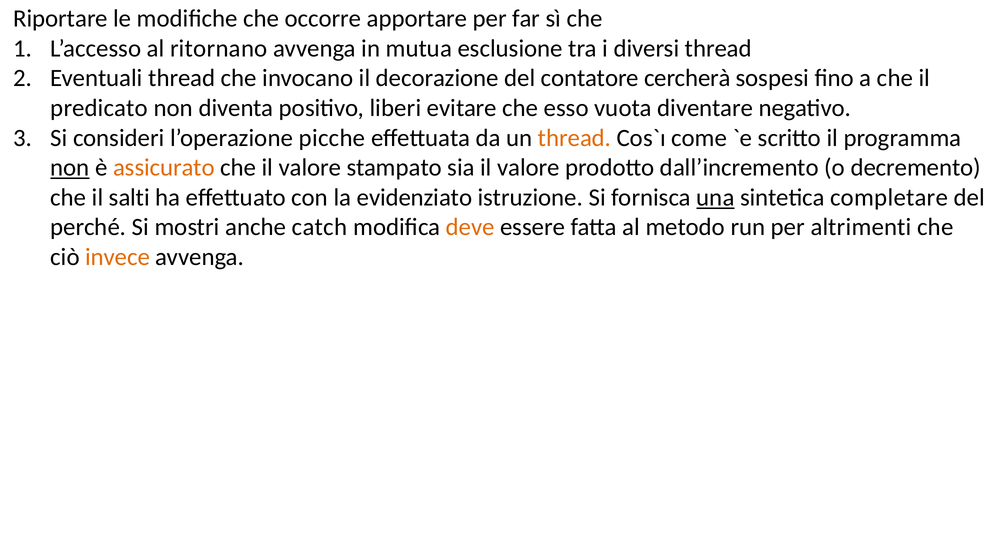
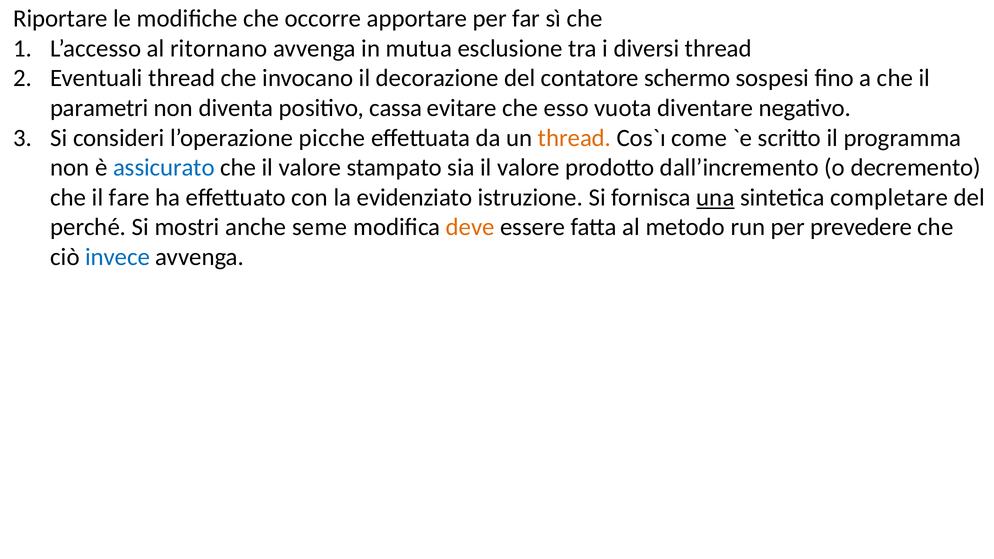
cercherà: cercherà -> schermo
predicato: predicato -> parametri
liberi: liberi -> cassa
non at (70, 168) underline: present -> none
assicurato colour: orange -> blue
salti: salti -> fare
catch: catch -> seme
altrimenti: altrimenti -> prevedere
invece colour: orange -> blue
